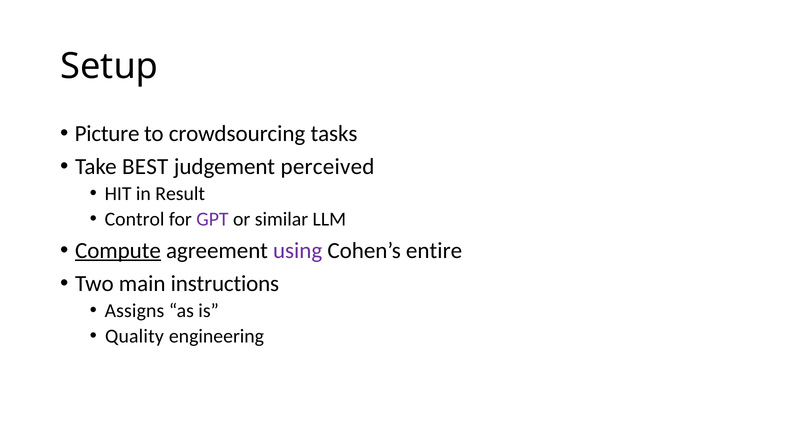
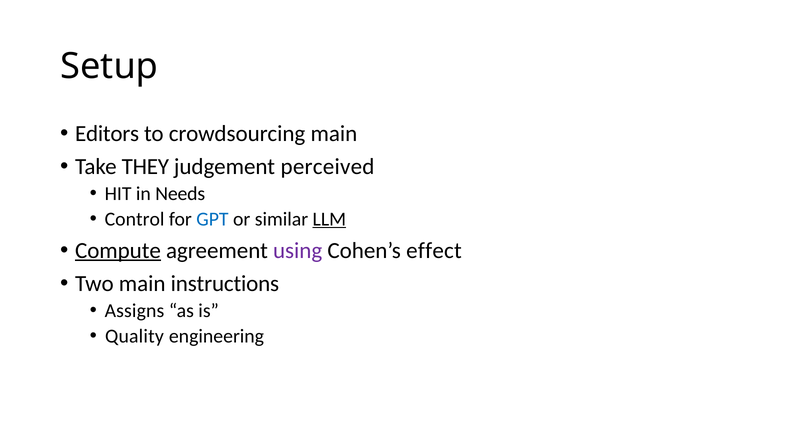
Picture: Picture -> Editors
crowdsourcing tasks: tasks -> main
BEST: BEST -> THEY
Result: Result -> Needs
GPT colour: purple -> blue
LLM underline: none -> present
entire: entire -> effect
